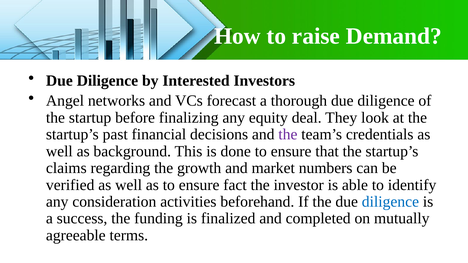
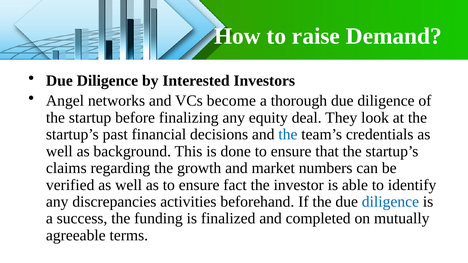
forecast: forecast -> become
the at (288, 135) colour: purple -> blue
consideration: consideration -> discrepancies
